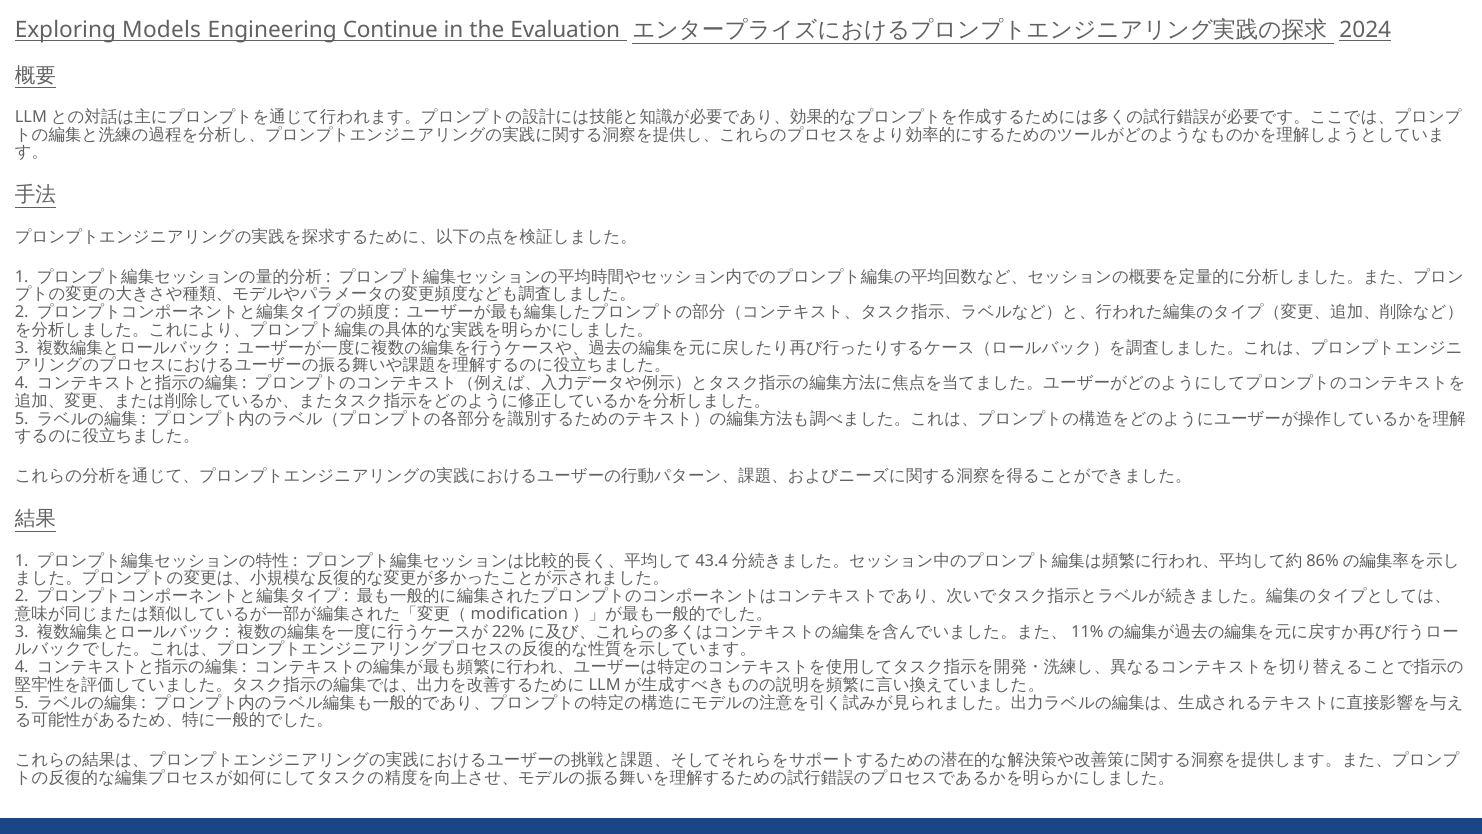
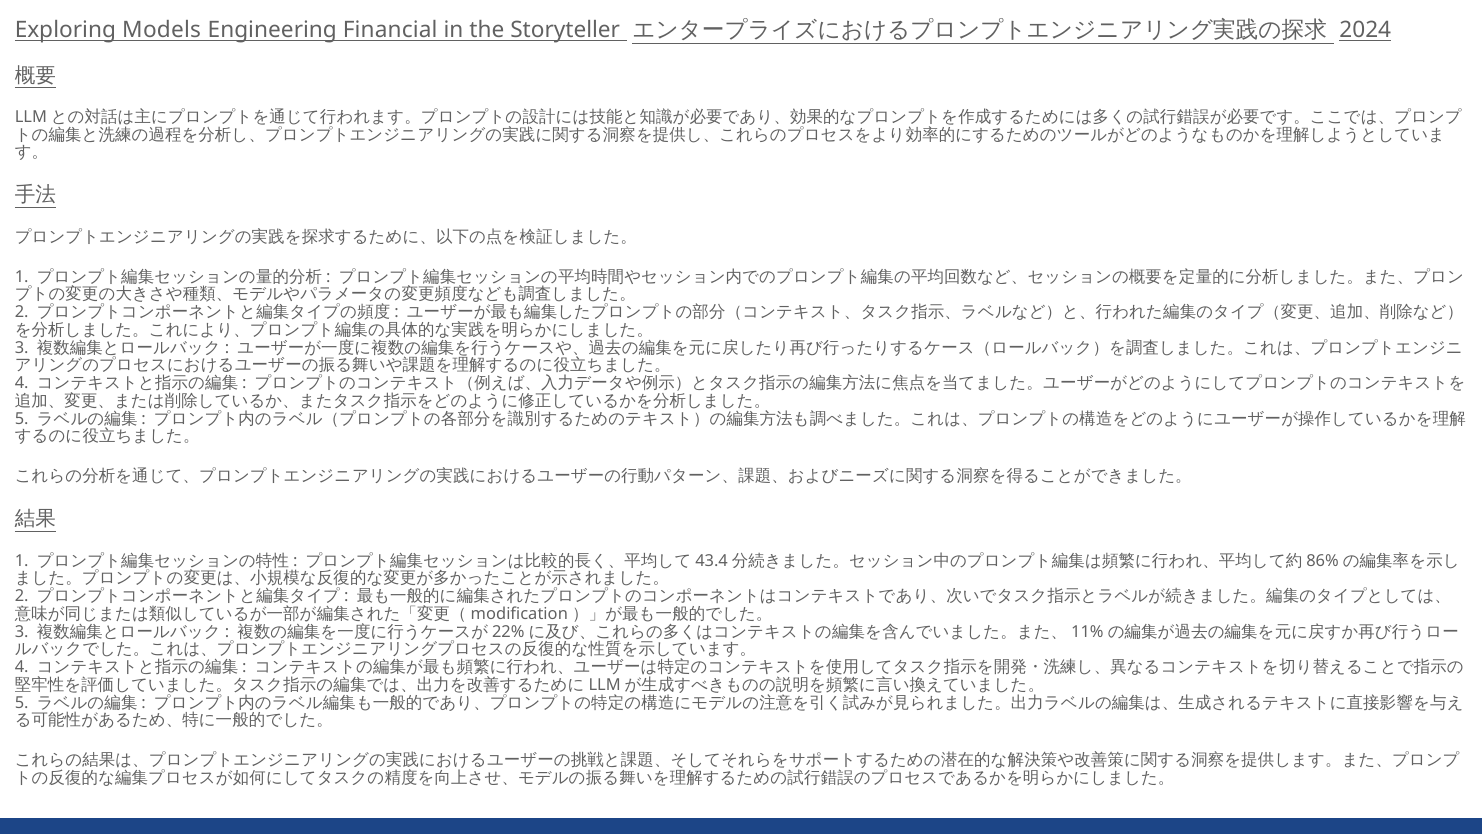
Continue: Continue -> Financial
Evaluation: Evaluation -> Storyteller
